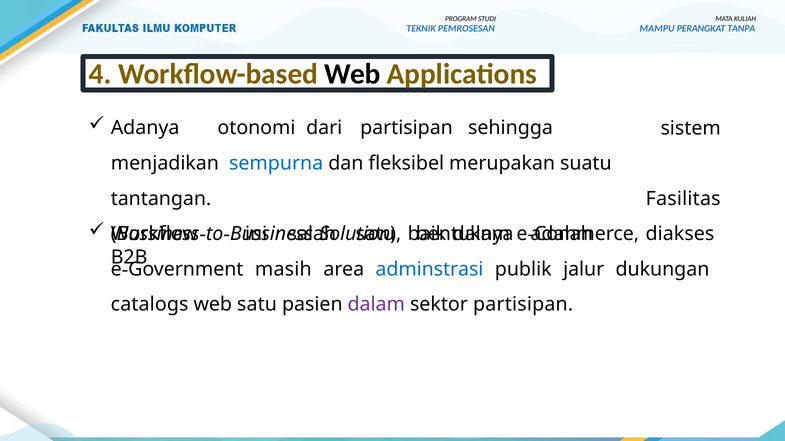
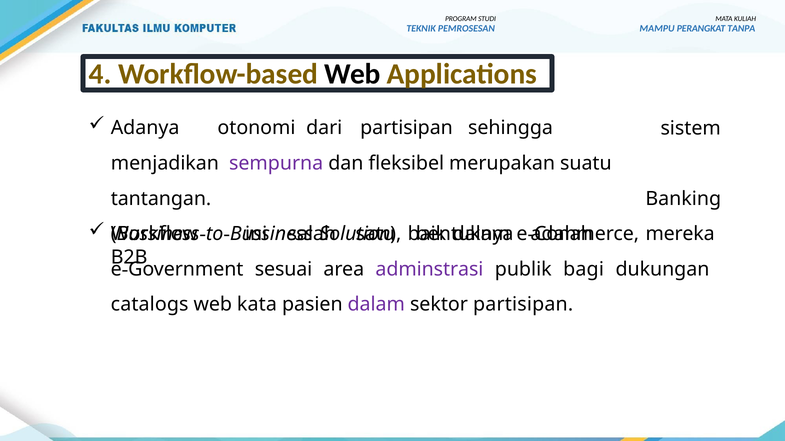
sempurna colour: blue -> purple
Fasilitas: Fasilitas -> Banking
diakses: diakses -> mereka
masih: masih -> sesuai
adminstrasi colour: blue -> purple
jalur: jalur -> bagi
web satu: satu -> kata
